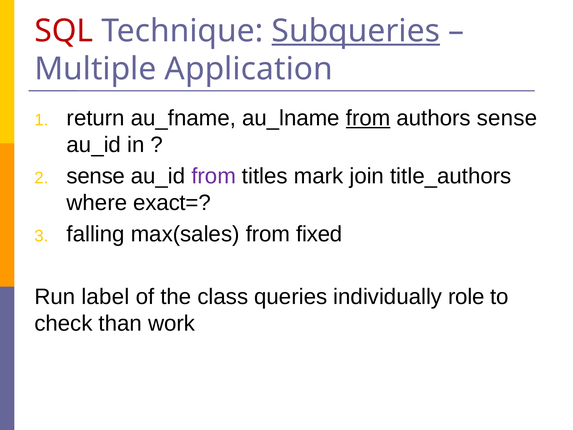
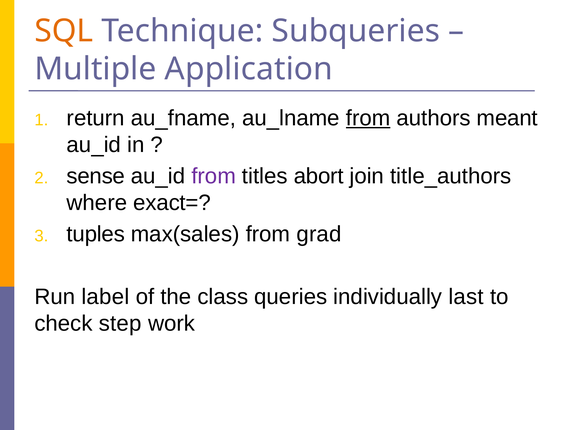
SQL colour: red -> orange
Subqueries underline: present -> none
authors sense: sense -> meant
mark: mark -> abort
falling: falling -> tuples
fixed: fixed -> grad
role: role -> last
than: than -> step
